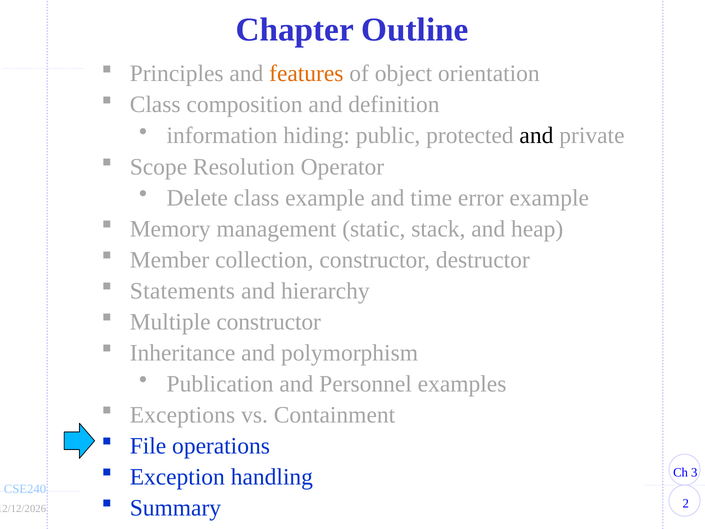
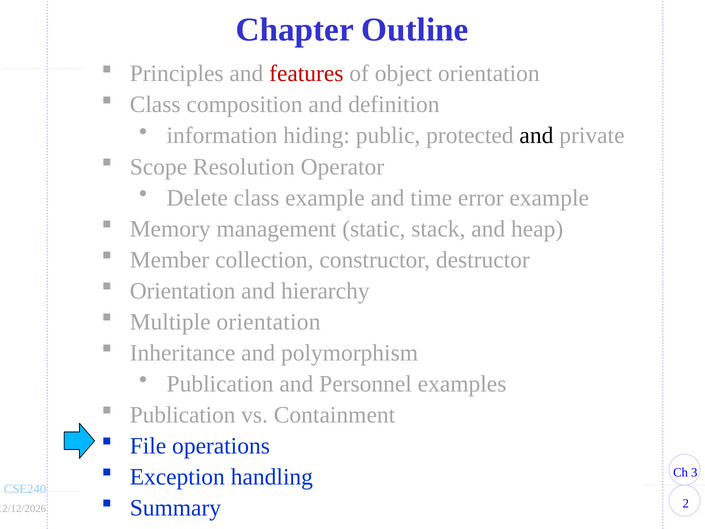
features colour: orange -> red
Statements at (182, 291): Statements -> Orientation
Multiple constructor: constructor -> orientation
Exceptions at (182, 415): Exceptions -> Publication
